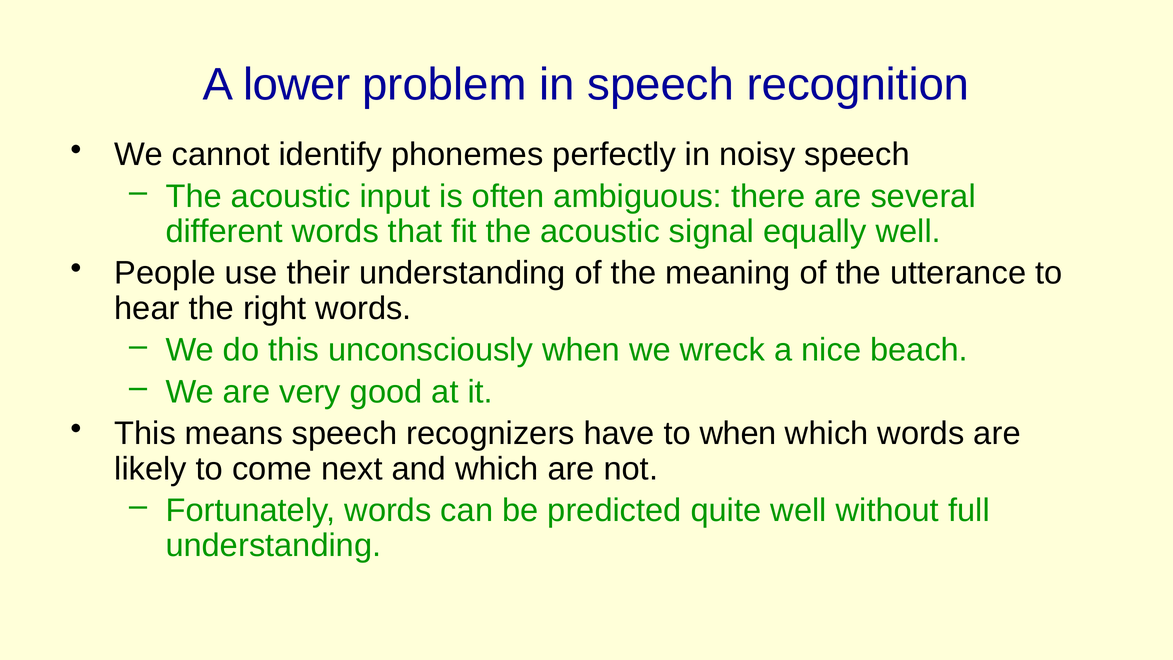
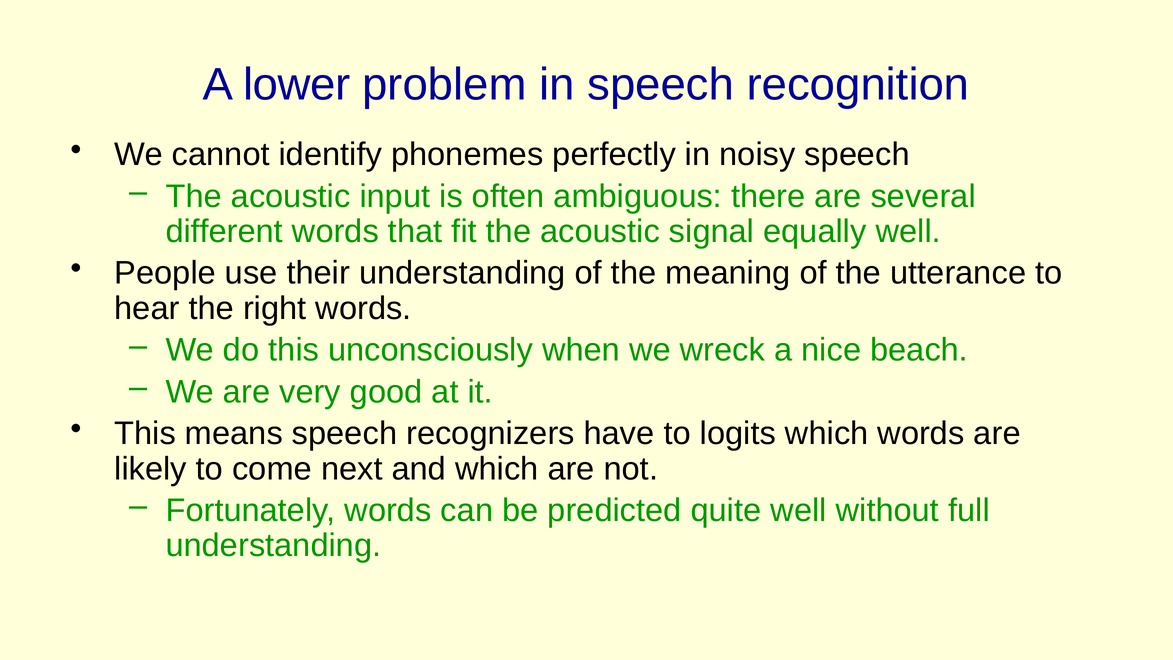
to when: when -> logits
